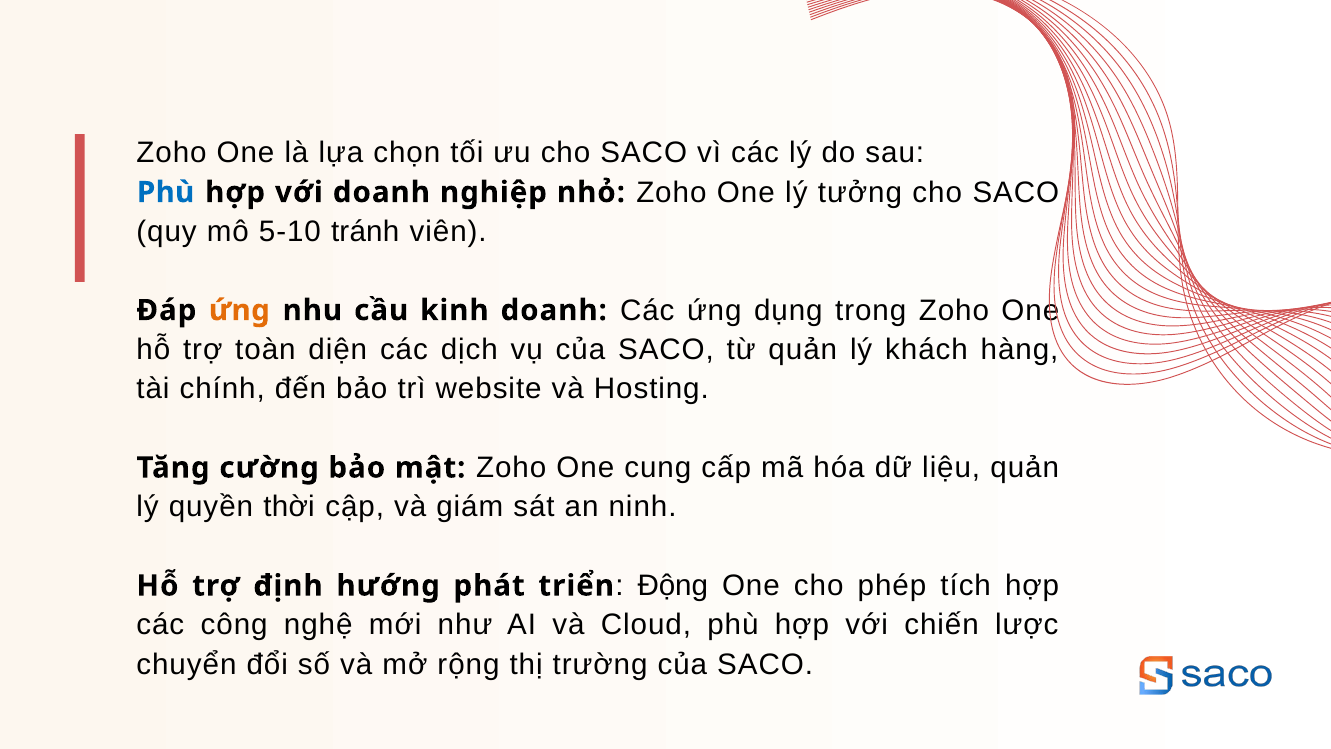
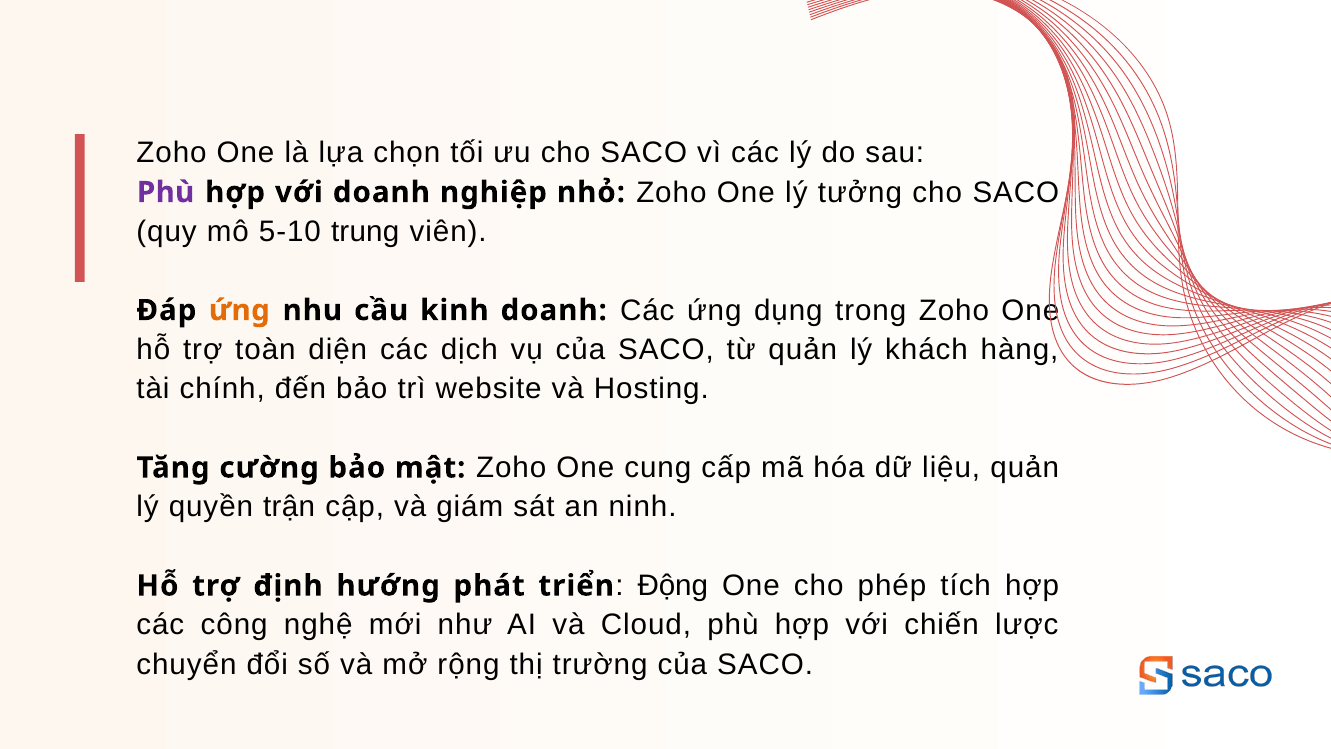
Phù at (166, 192) colour: blue -> purple
tránh: tránh -> trung
thời: thời -> trận
